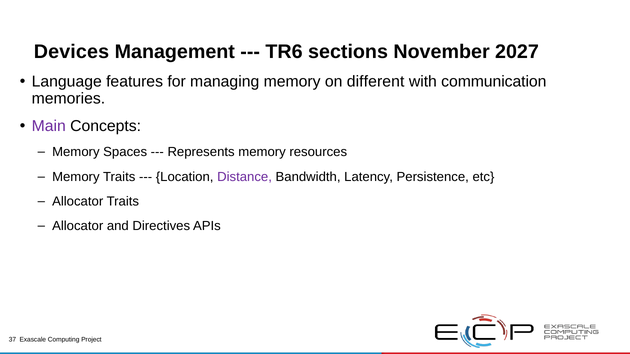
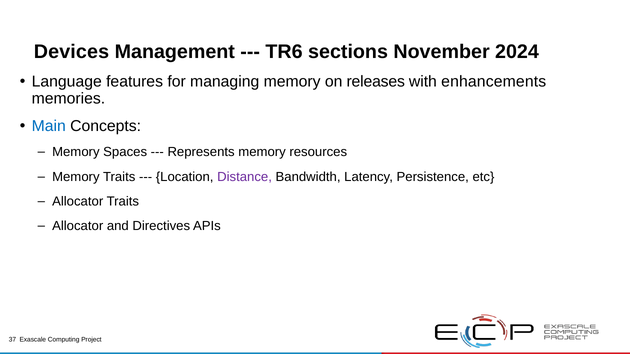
2027: 2027 -> 2024
different: different -> releases
communication: communication -> enhancements
Main colour: purple -> blue
